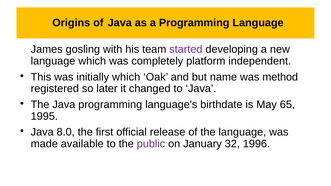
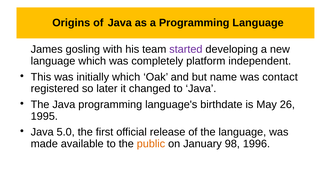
method: method -> contact
65: 65 -> 26
8.0: 8.0 -> 5.0
public colour: purple -> orange
32: 32 -> 98
